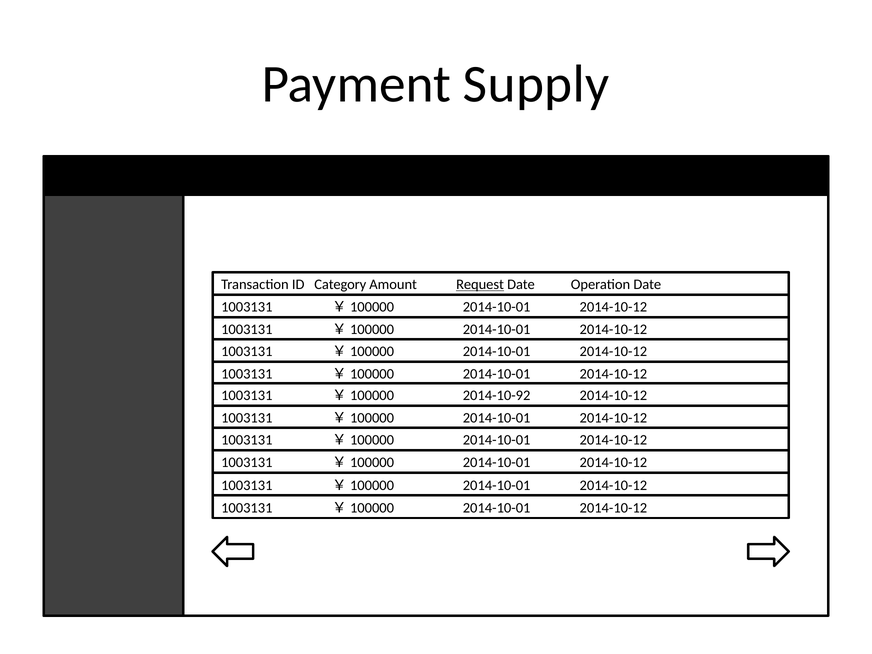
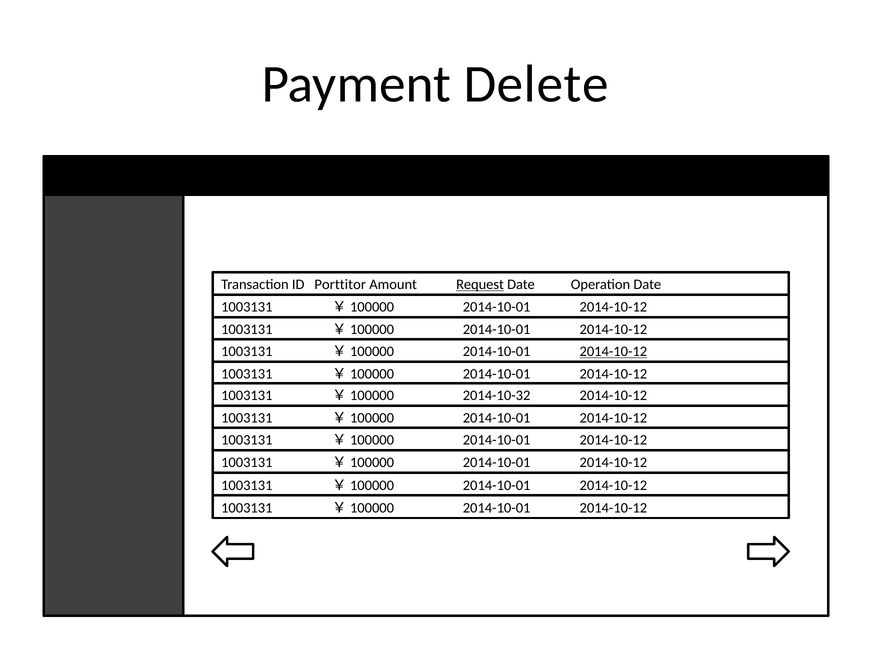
Supply: Supply -> Delete
Category: Category -> Porttitor
2014-10-12 at (613, 351) underline: none -> present
2014-10-92: 2014-10-92 -> 2014-10-32
